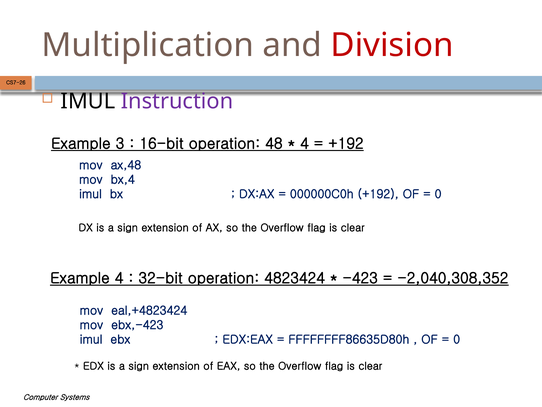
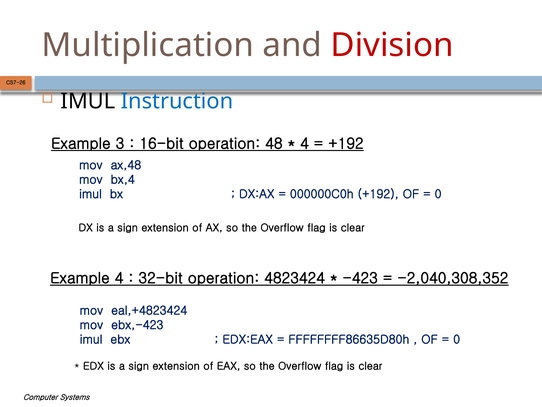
Instruction colour: purple -> blue
